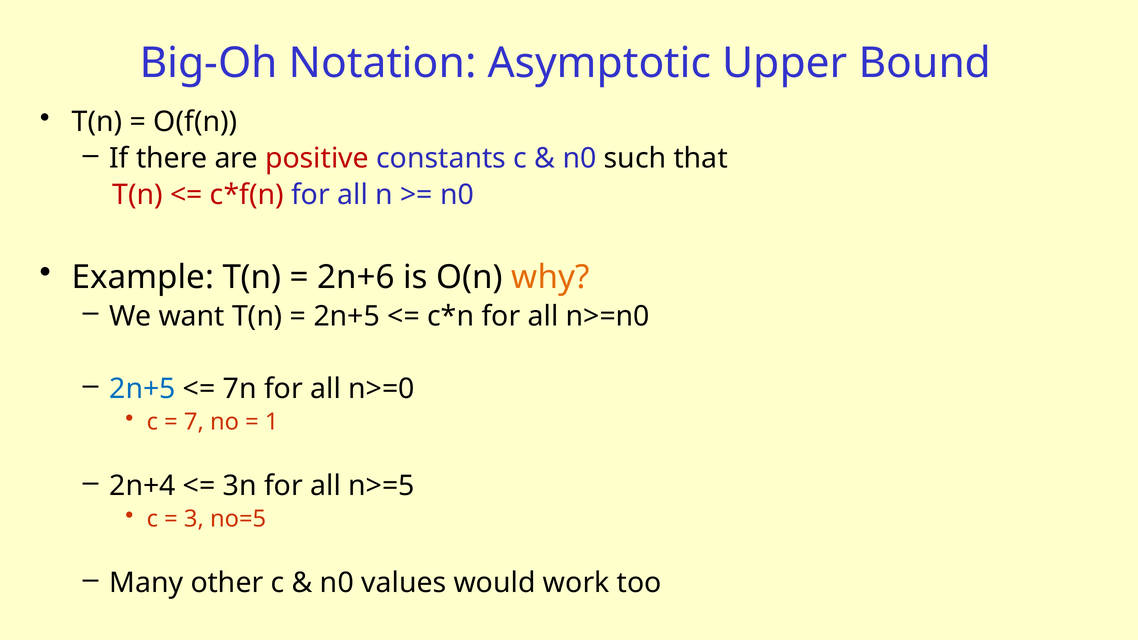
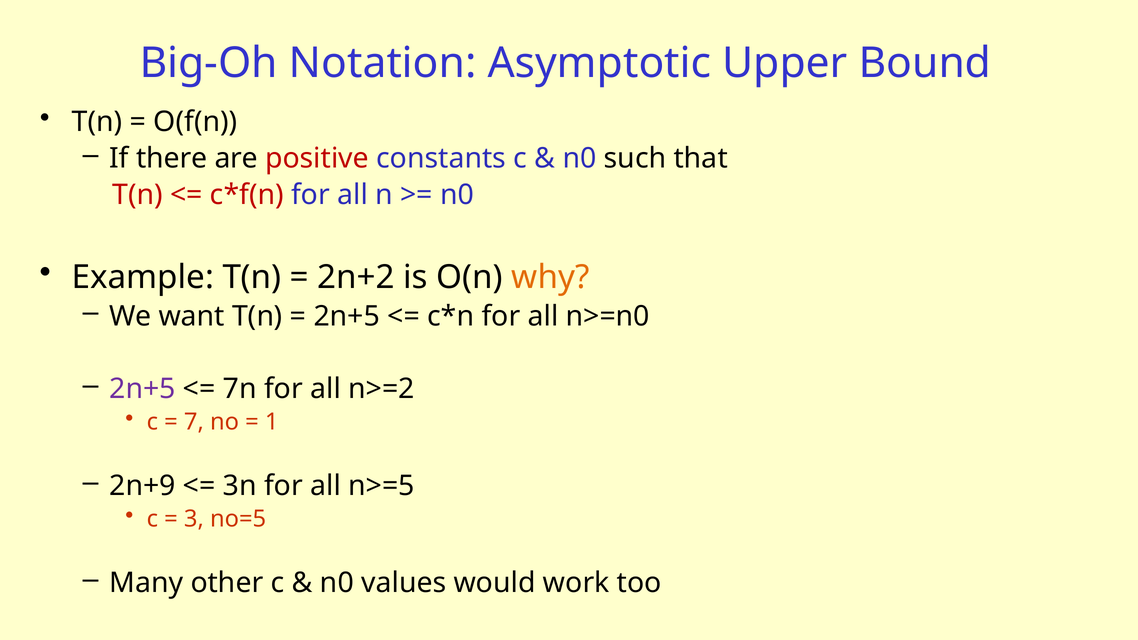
2n+6: 2n+6 -> 2n+2
2n+5 at (142, 389) colour: blue -> purple
n>=0: n>=0 -> n>=2
2n+4: 2n+4 -> 2n+9
